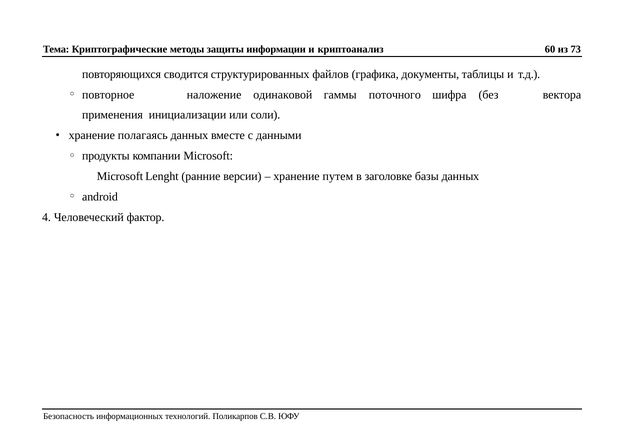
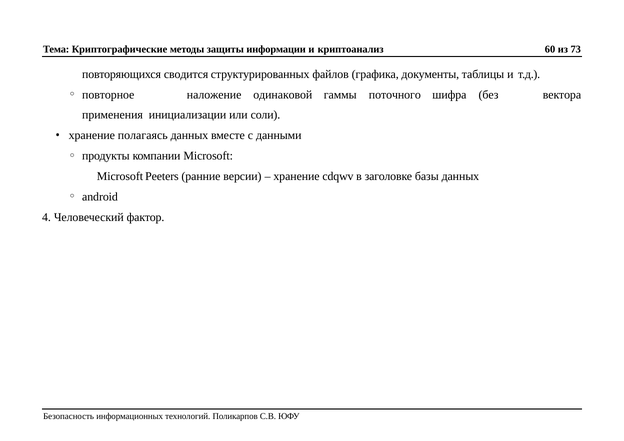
Lenght: Lenght -> Peeters
путем: путем -> cdqwv
